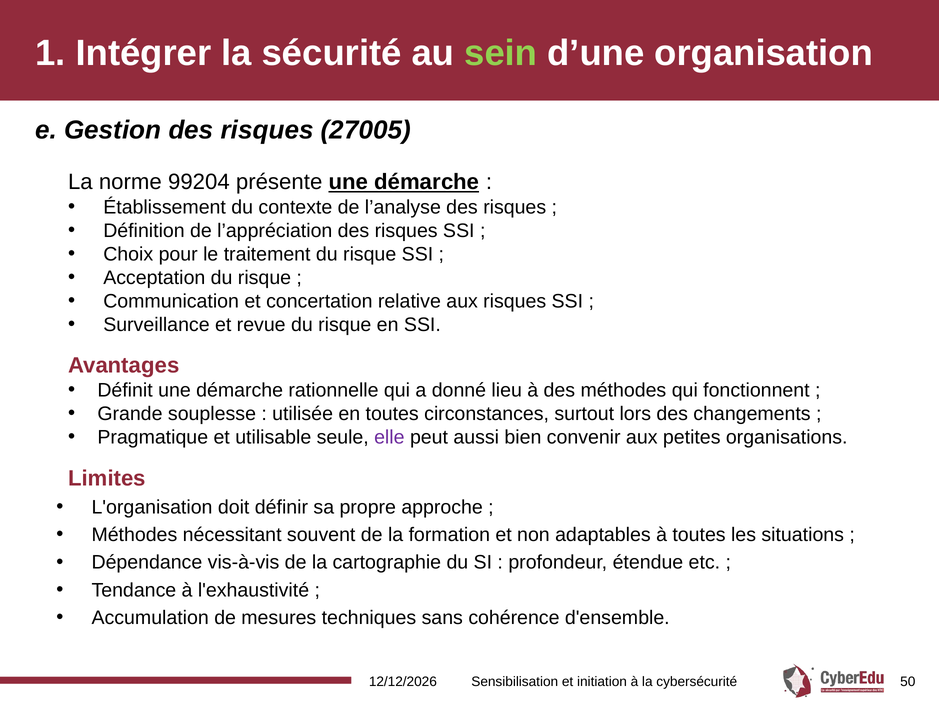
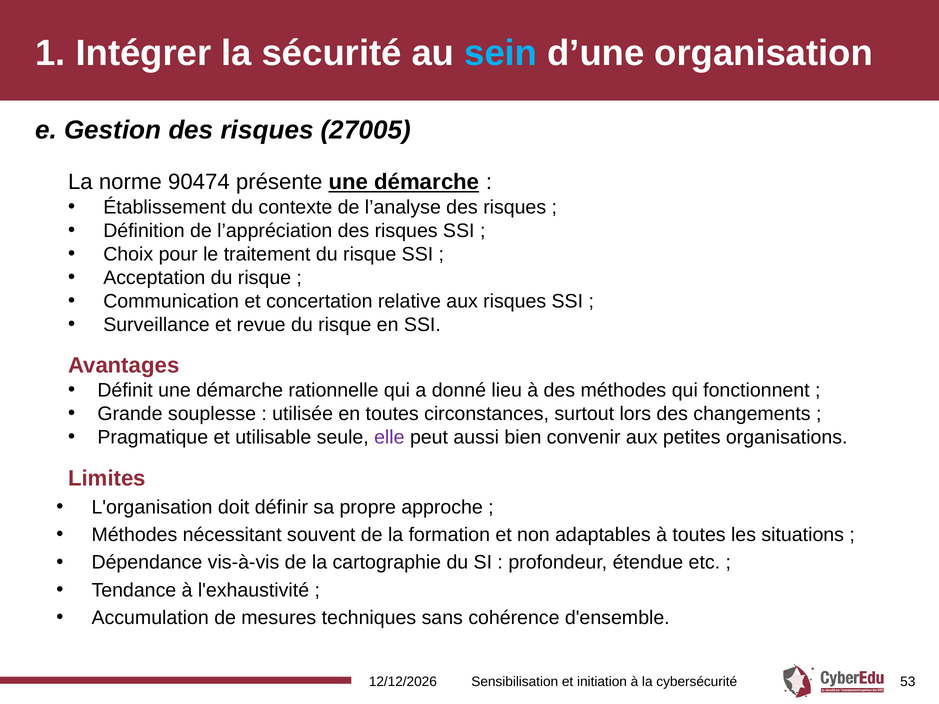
sein colour: light green -> light blue
99204: 99204 -> 90474
50: 50 -> 53
